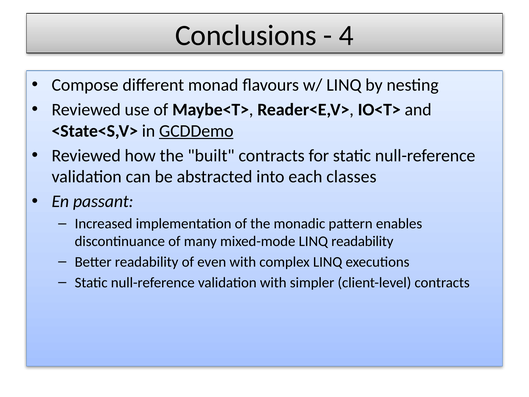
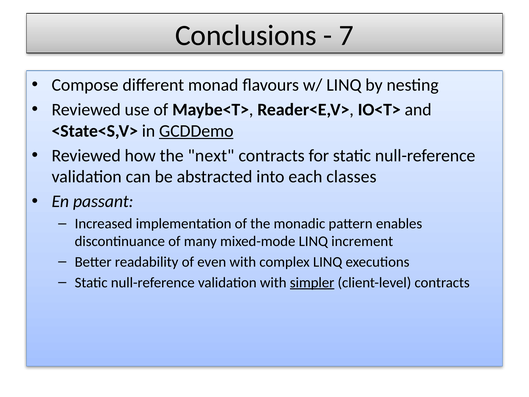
4: 4 -> 7
built: built -> next
LINQ readability: readability -> increment
simpler underline: none -> present
